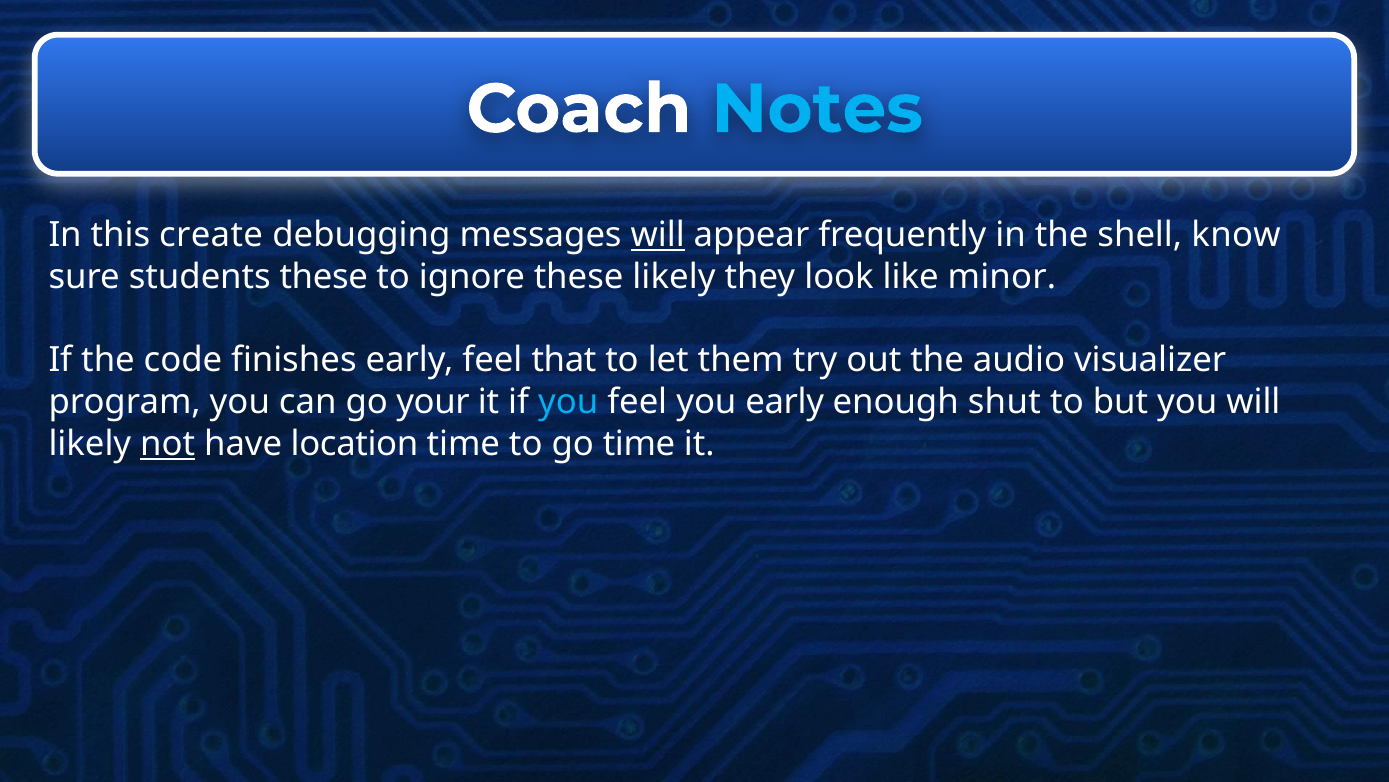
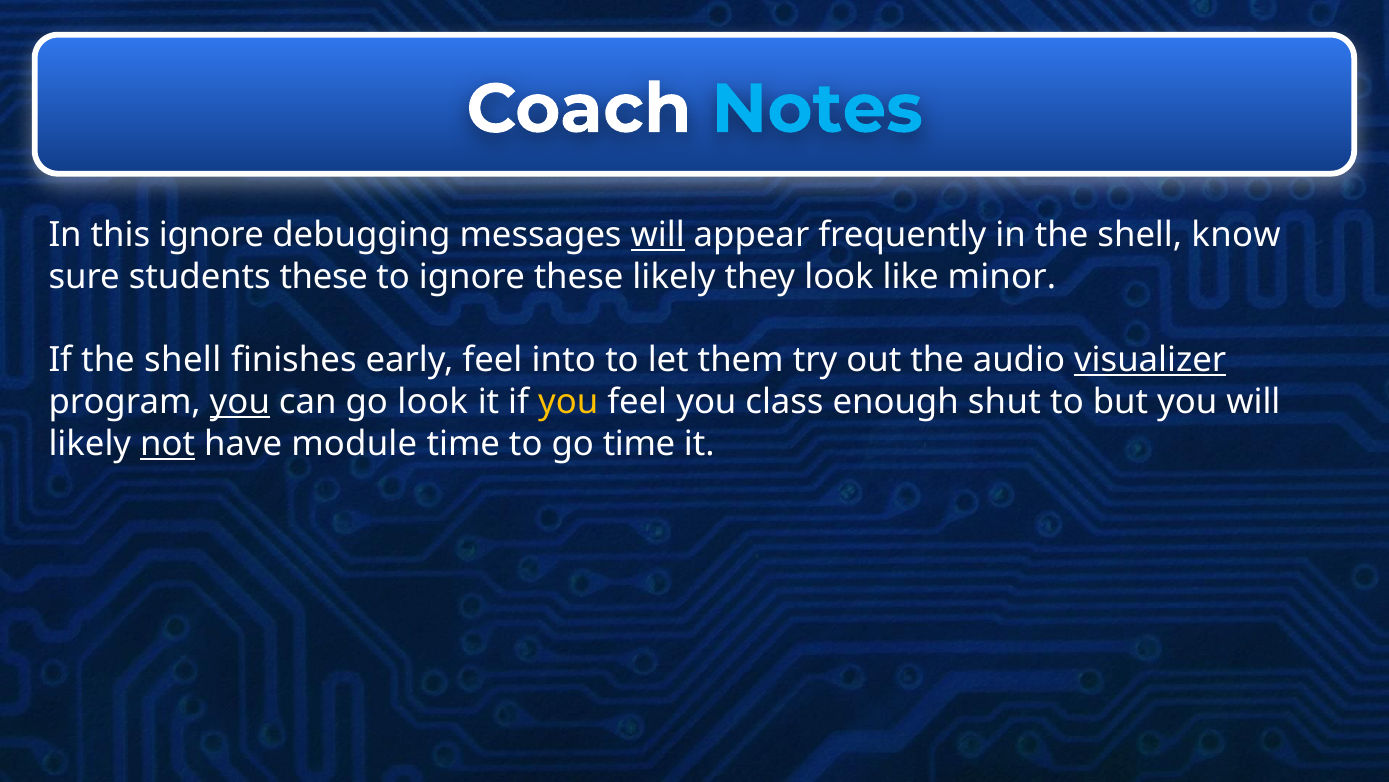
this create: create -> ignore
If the code: code -> shell
that: that -> into
visualizer underline: none -> present
you at (240, 402) underline: none -> present
go your: your -> look
you at (568, 402) colour: light blue -> yellow
you early: early -> class
location: location -> module
